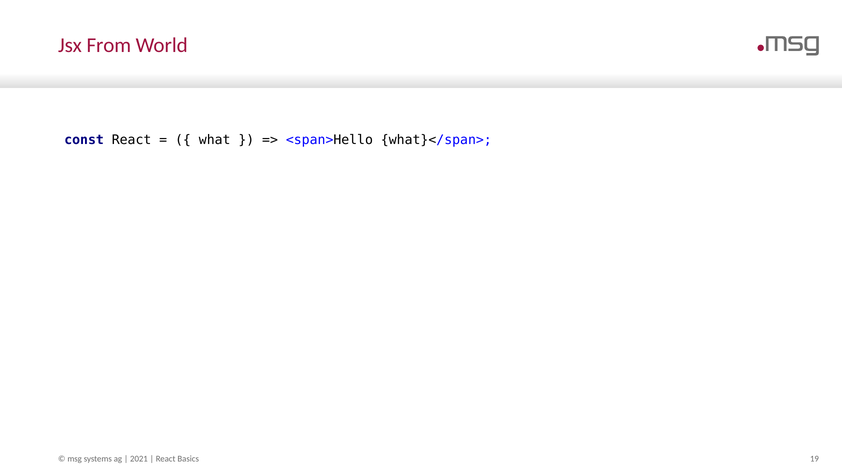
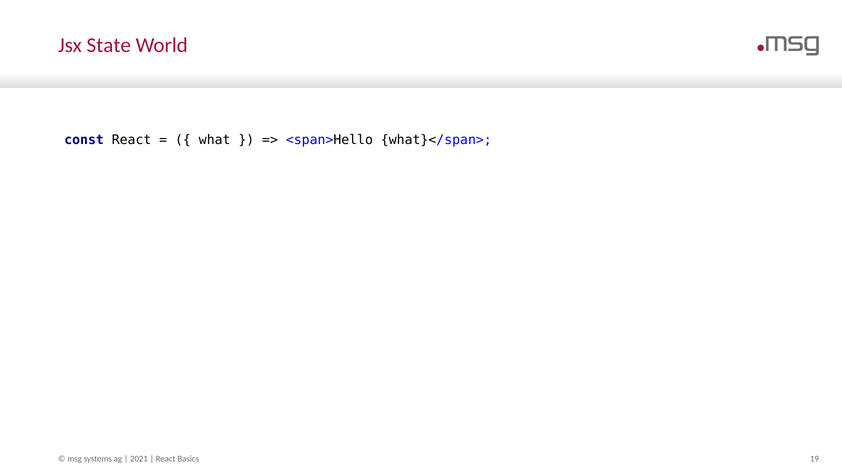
From: From -> State
